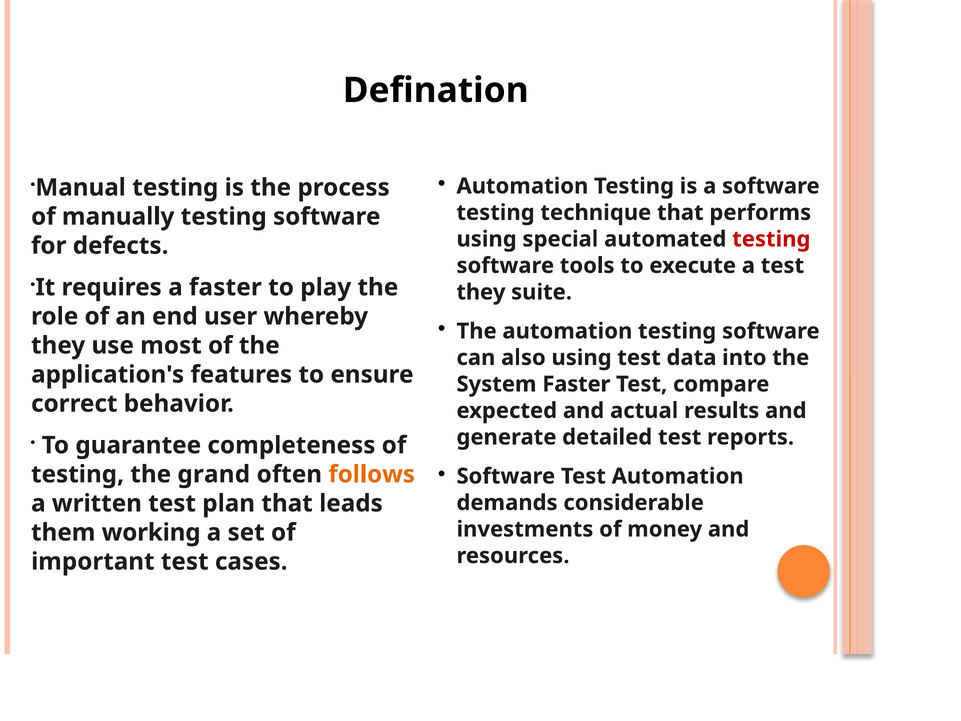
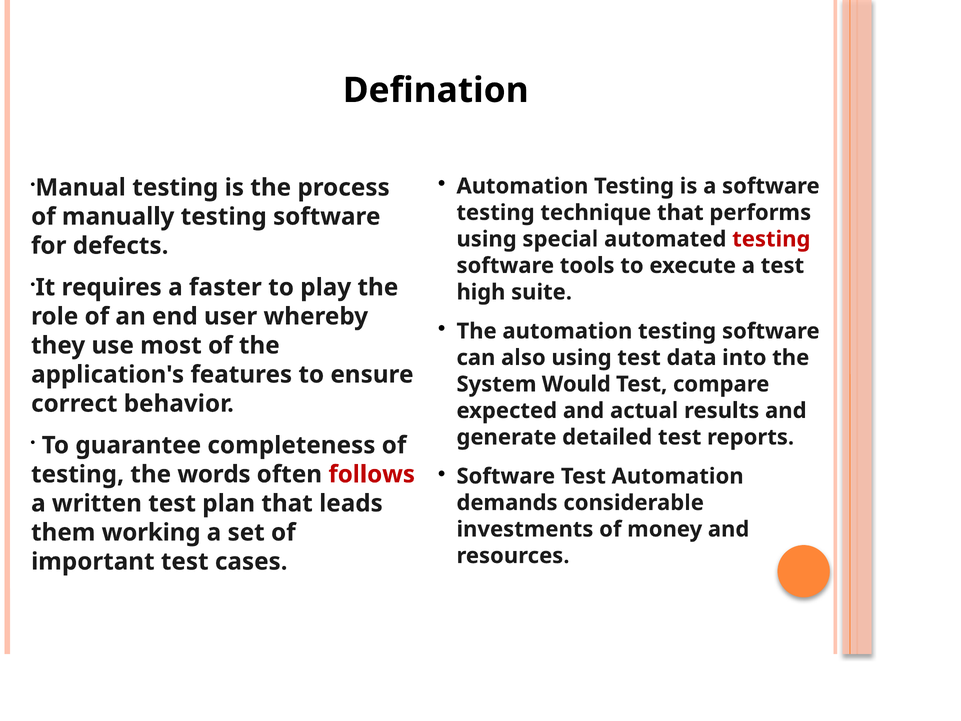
they at (481, 292): they -> high
System Faster: Faster -> Would
grand: grand -> words
follows colour: orange -> red
